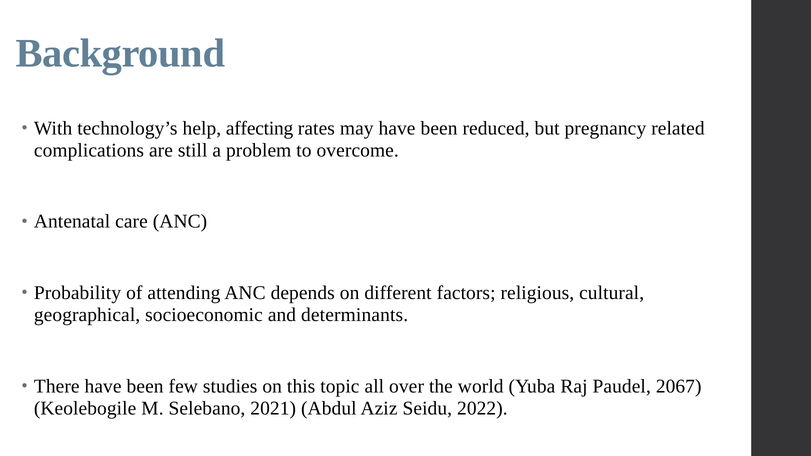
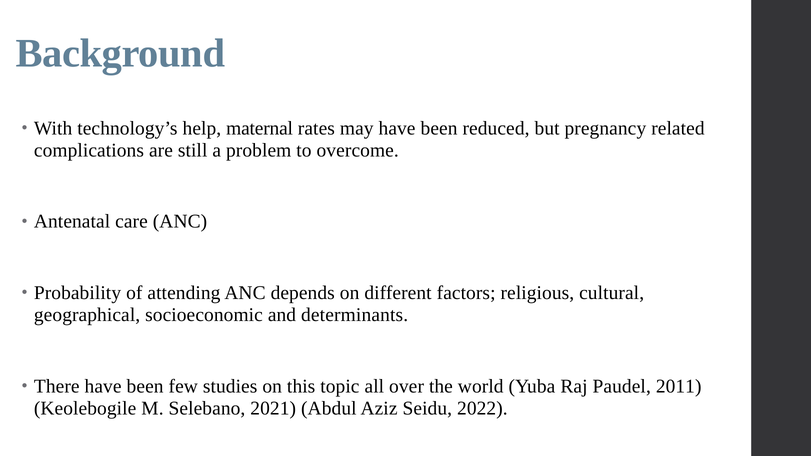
affecting: affecting -> maternal
2067: 2067 -> 2011
